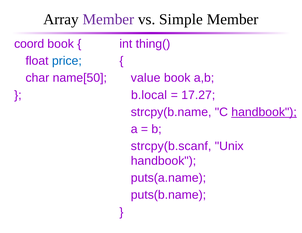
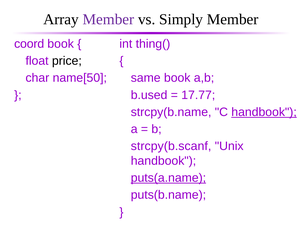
Simple: Simple -> Simply
price colour: blue -> black
value: value -> same
b.local: b.local -> b.used
17.27: 17.27 -> 17.77
puts(a.name underline: none -> present
